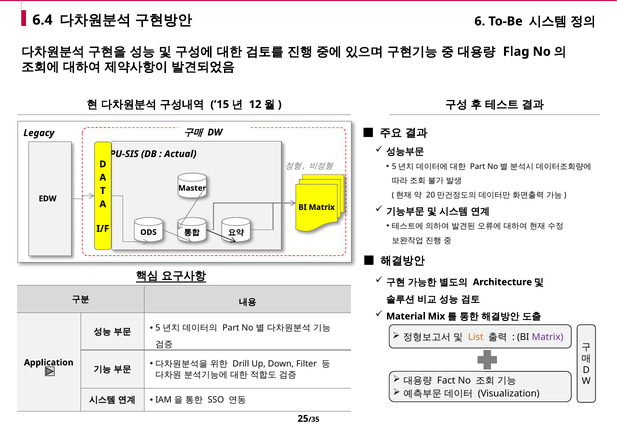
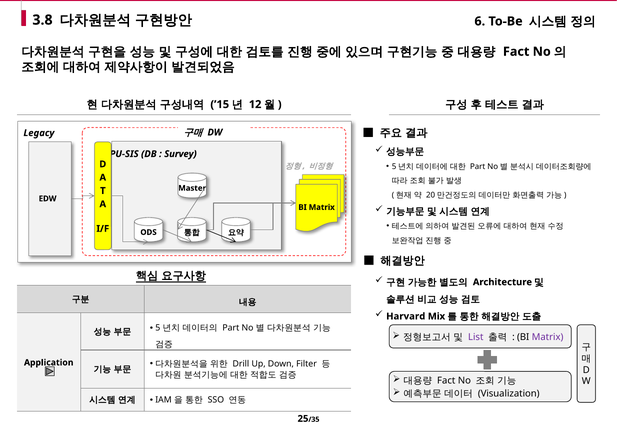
6.4: 6.4 -> 3.8
Flag at (516, 52): Flag -> Fact
Actual: Actual -> Survey
Material: Material -> Harvard
List colour: orange -> purple
